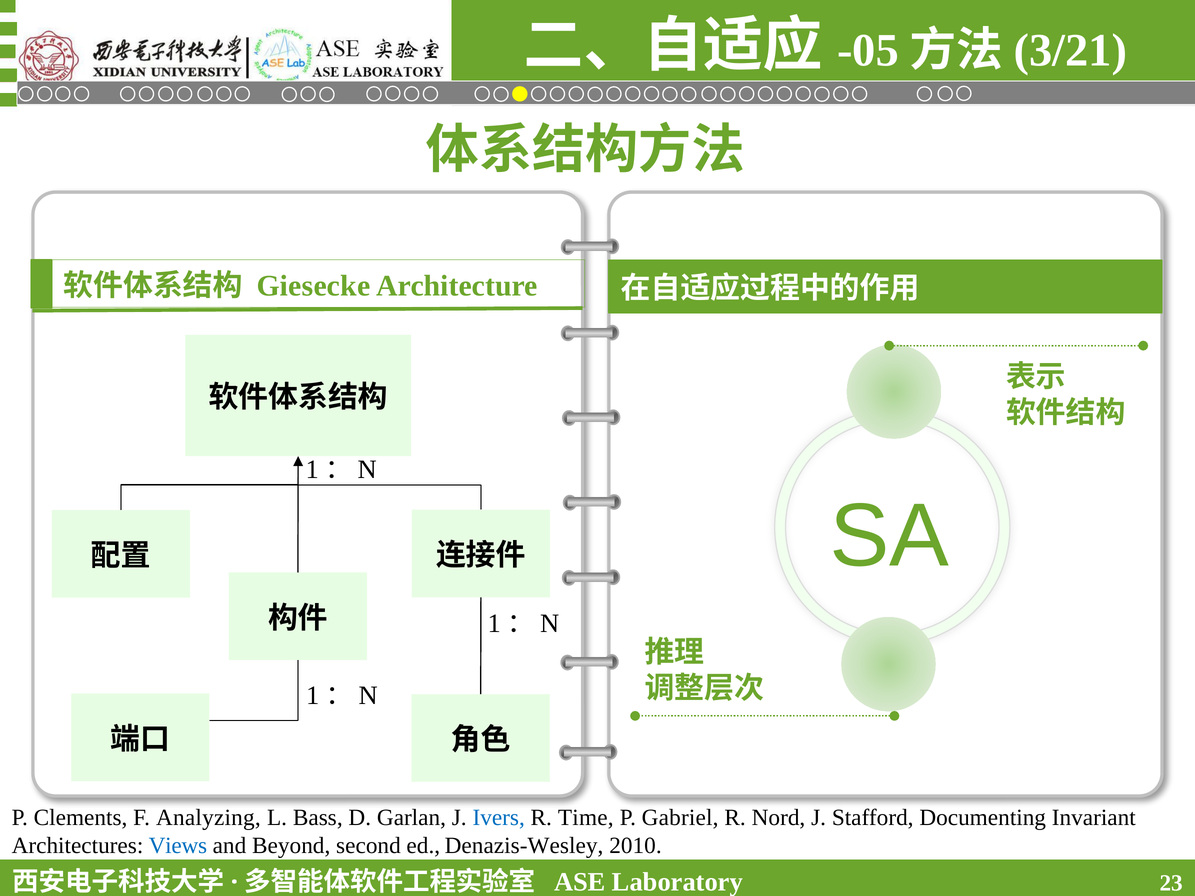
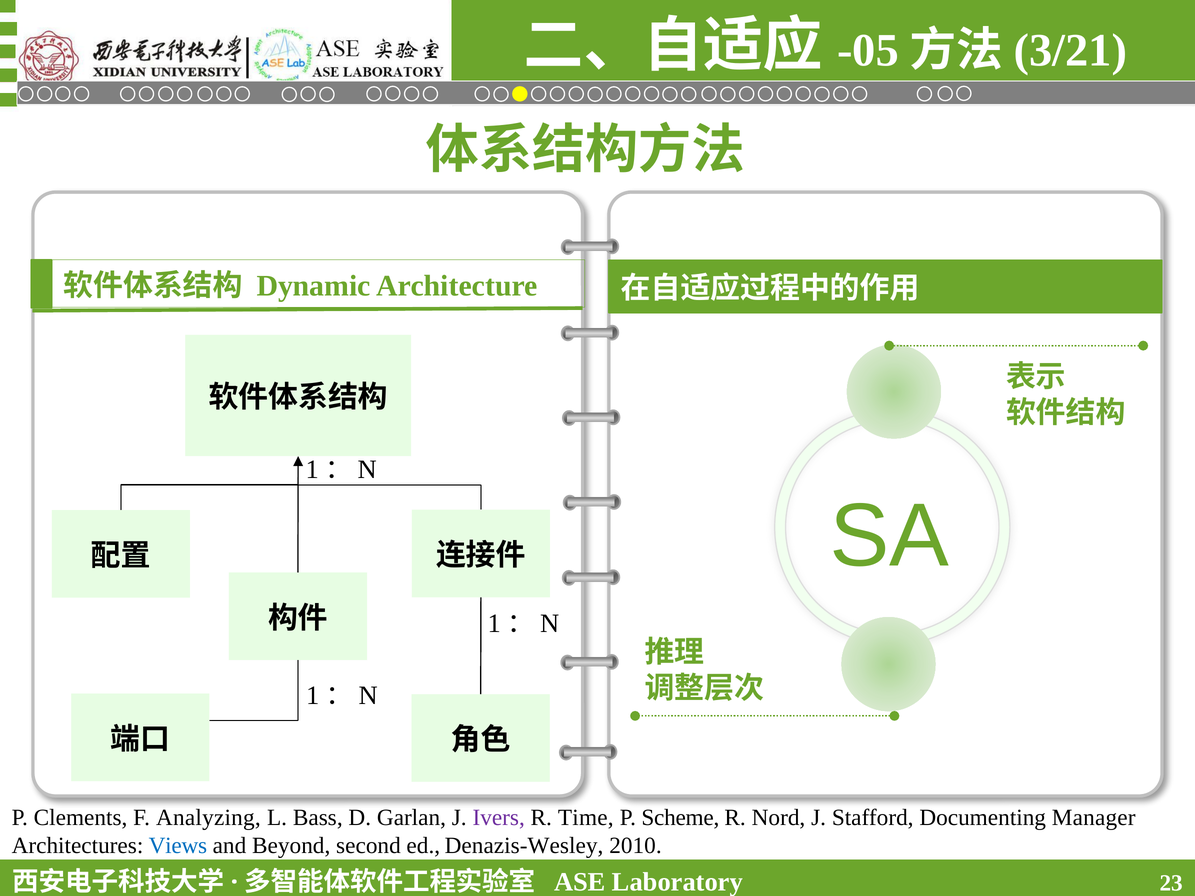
Giesecke: Giesecke -> Dynamic
Ivers colour: blue -> purple
Gabriel: Gabriel -> Scheme
Invariant: Invariant -> Manager
